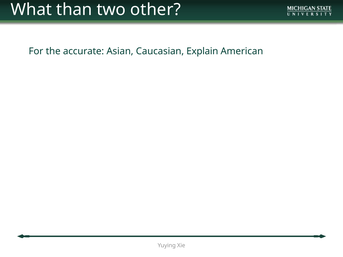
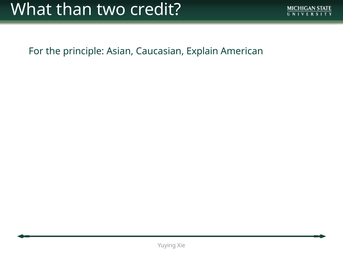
other: other -> credit
accurate: accurate -> principle
